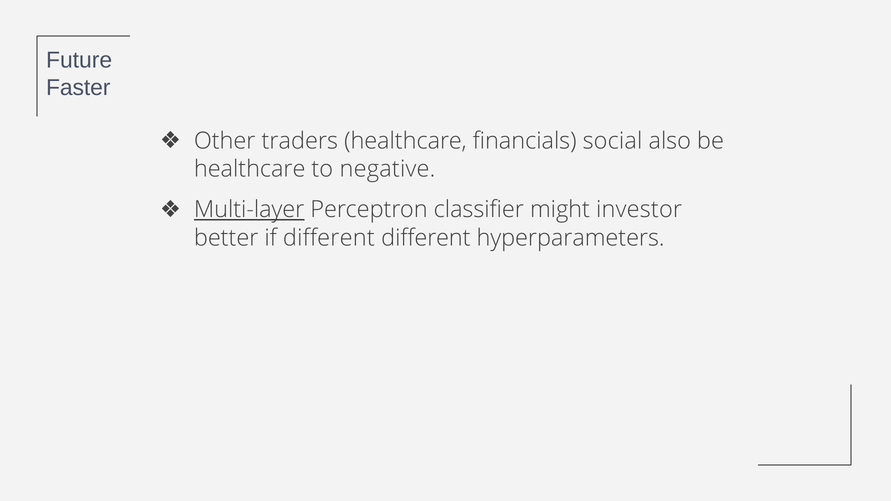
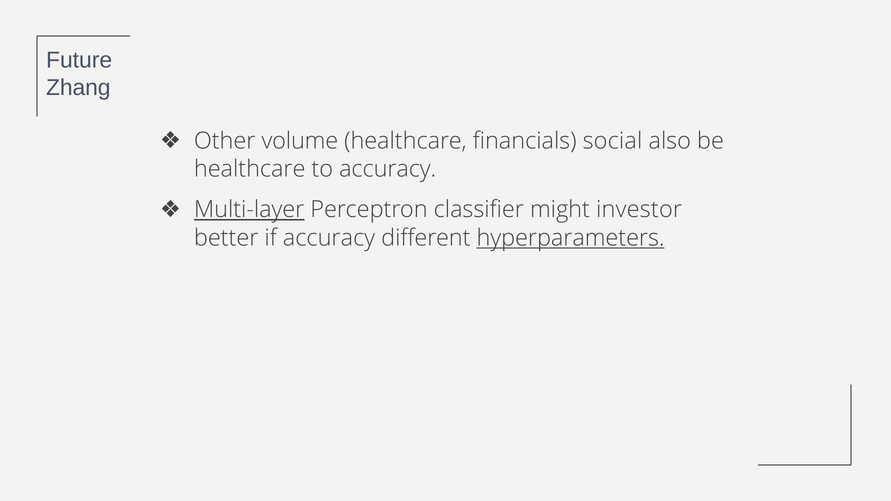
Faster: Faster -> Zhang
traders: traders -> volume
to negative: negative -> accuracy
if different: different -> accuracy
hyperparameters underline: none -> present
